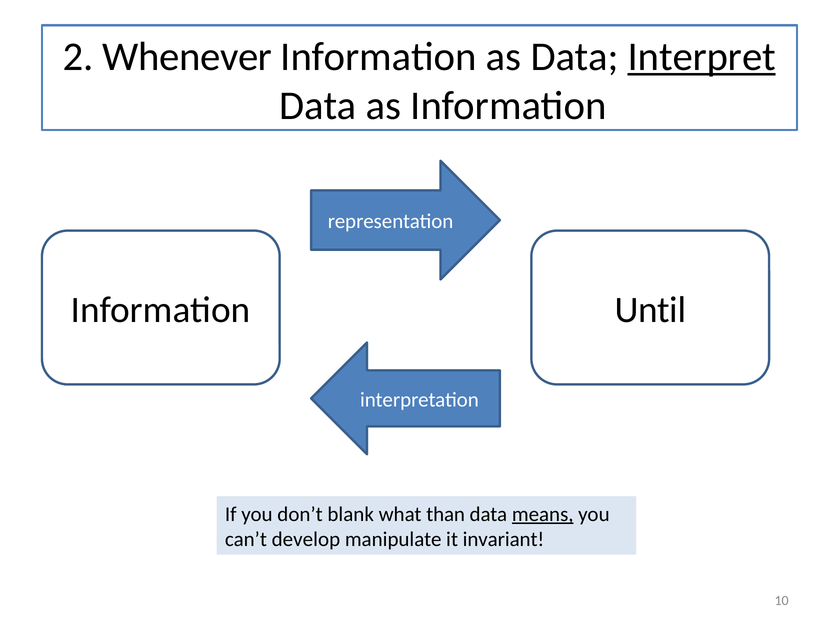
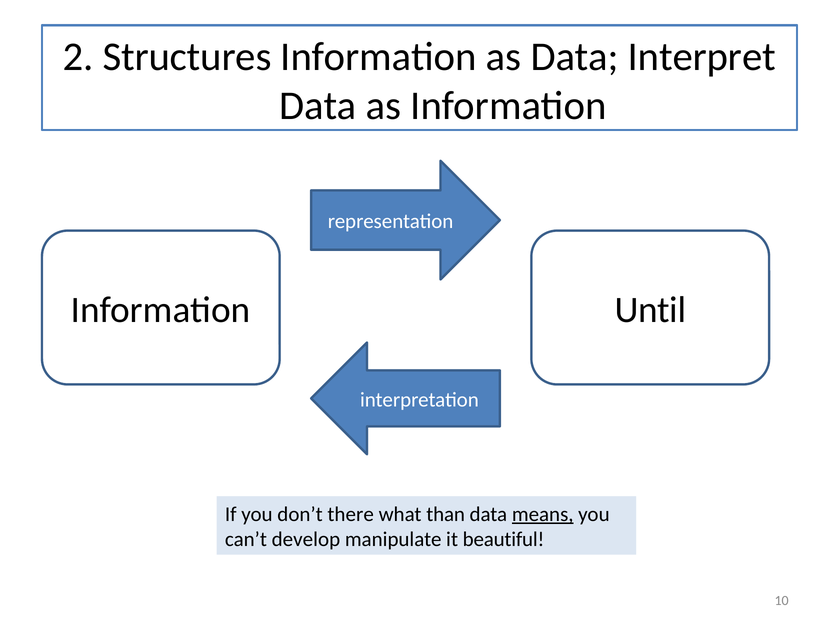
Whenever: Whenever -> Structures
Interpret underline: present -> none
blank: blank -> there
invariant: invariant -> beautiful
